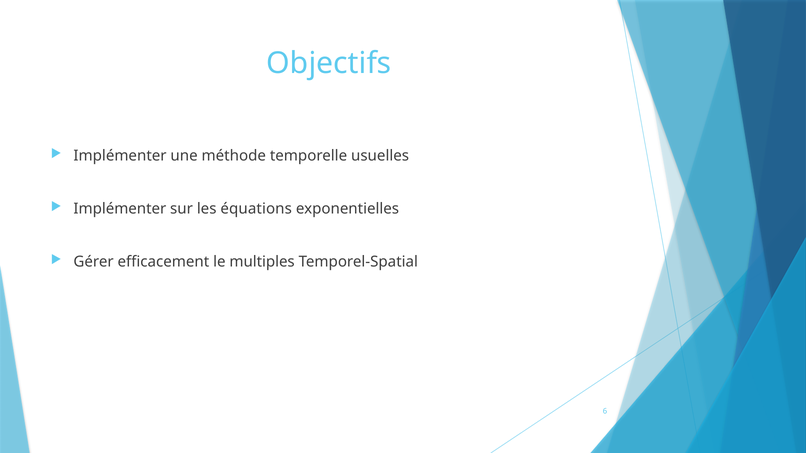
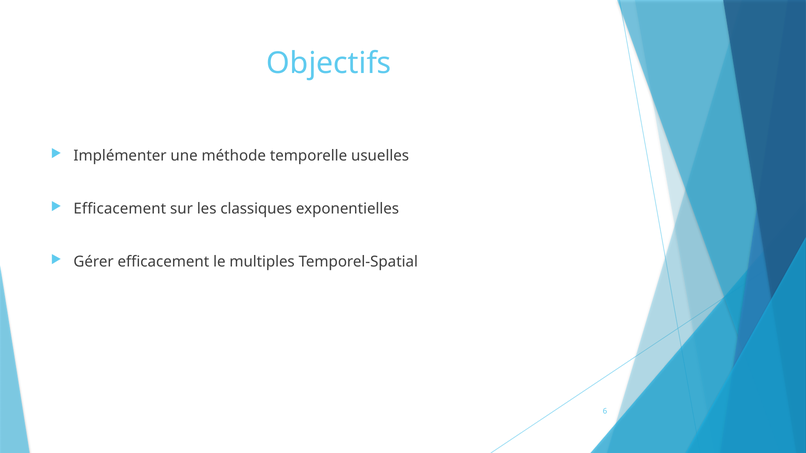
Implémenter at (120, 209): Implémenter -> Efficacement
équations: équations -> classiques
